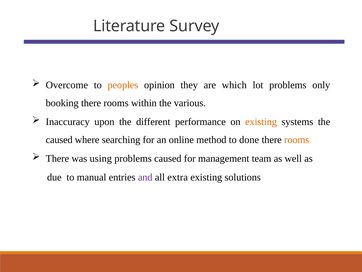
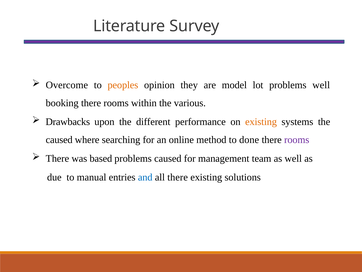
which: which -> model
problems only: only -> well
Inaccuracy: Inaccuracy -> Drawbacks
rooms at (297, 140) colour: orange -> purple
using: using -> based
and colour: purple -> blue
all extra: extra -> there
